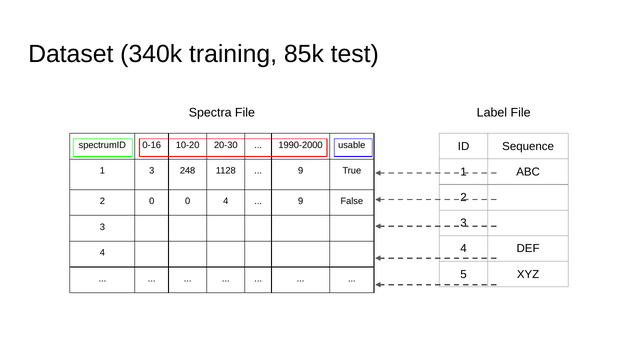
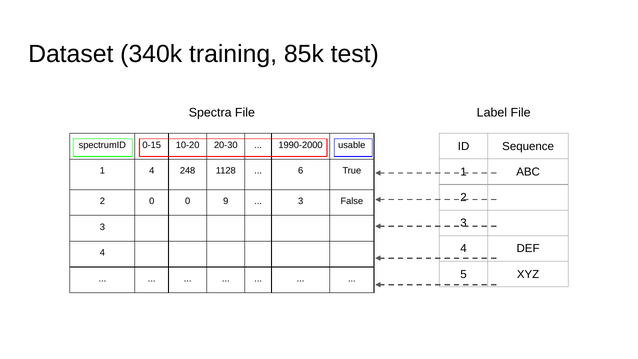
0-16: 0-16 -> 0-15
1 3: 3 -> 4
9 at (301, 171): 9 -> 6
0 4: 4 -> 9
9 at (301, 201): 9 -> 3
